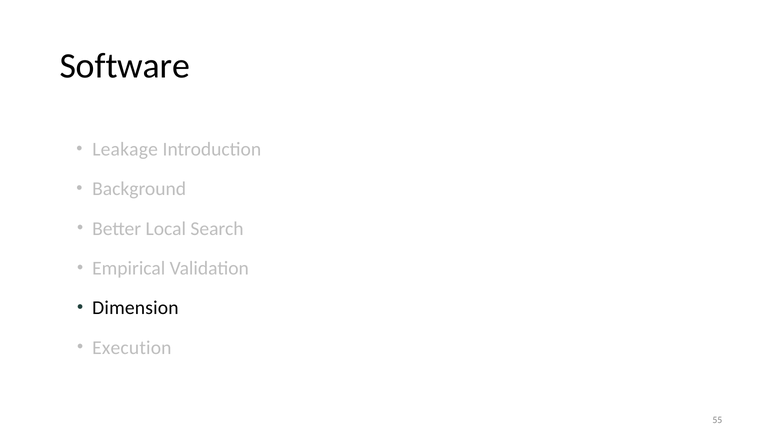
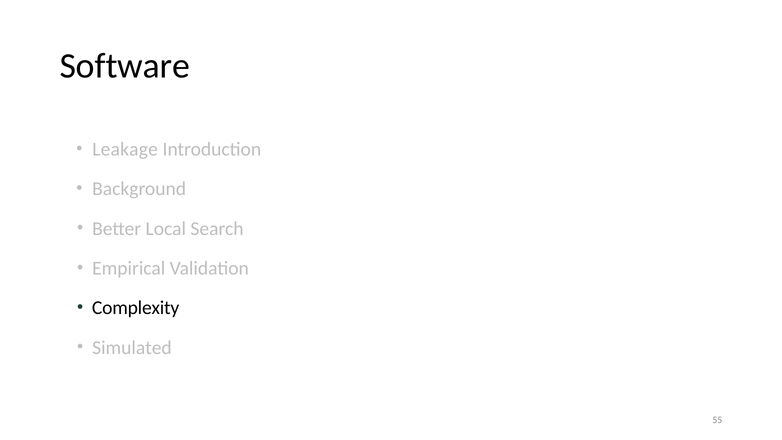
Dimension: Dimension -> Complexity
Execution: Execution -> Simulated
